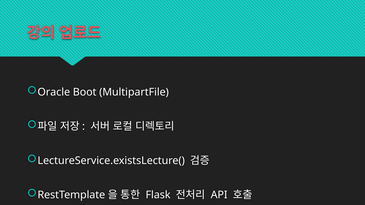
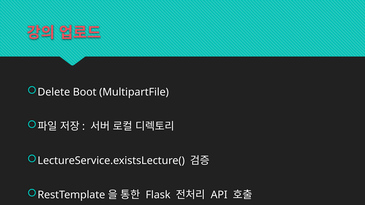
Oracle: Oracle -> Delete
